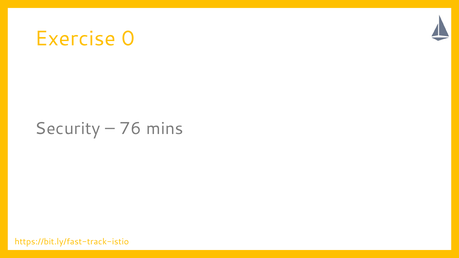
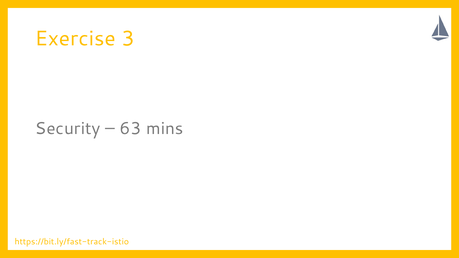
0: 0 -> 3
76: 76 -> 63
